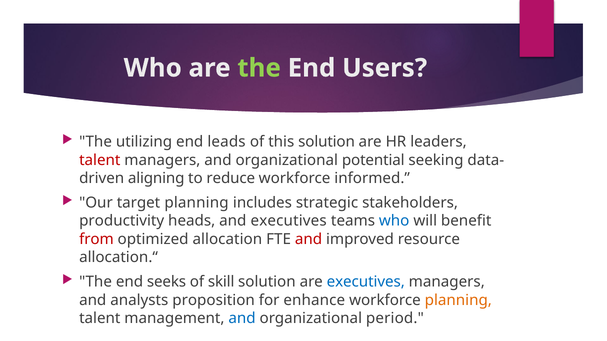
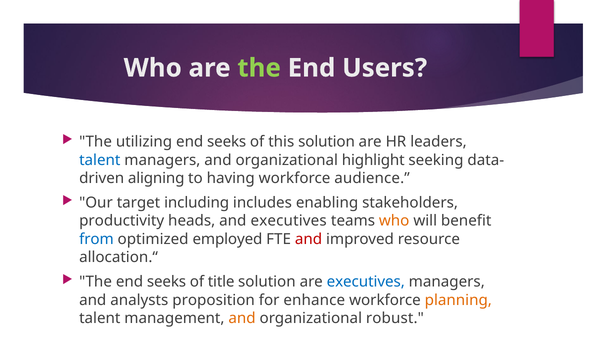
leads at (227, 142): leads -> seeks
talent at (100, 160) colour: red -> blue
potential: potential -> highlight
reduce: reduce -> having
informed: informed -> audience
target planning: planning -> including
strategic: strategic -> enabling
who at (394, 221) colour: blue -> orange
from colour: red -> blue
allocation: allocation -> employed
skill: skill -> title
and at (242, 319) colour: blue -> orange
period: period -> robust
